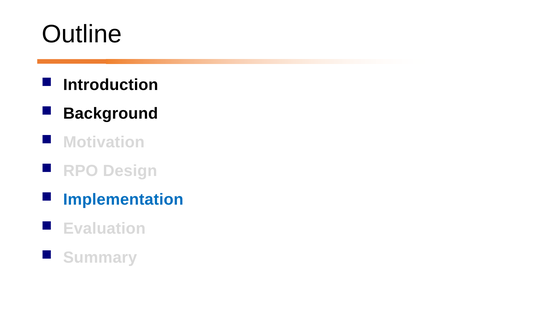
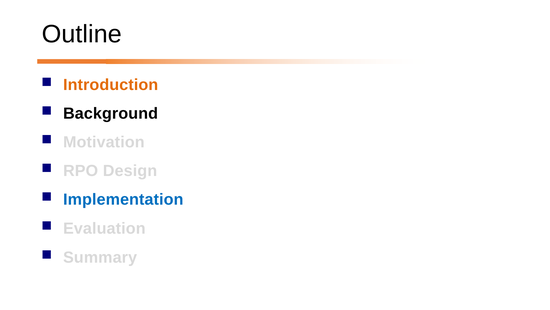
Introduction colour: black -> orange
